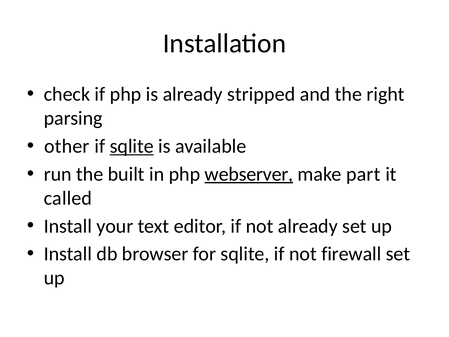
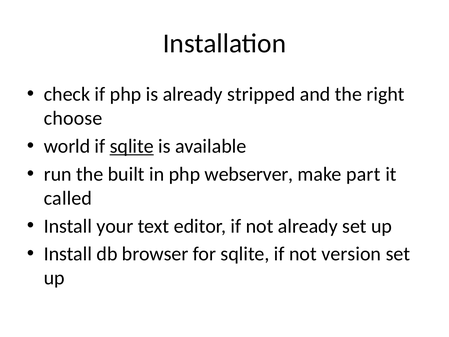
parsing: parsing -> choose
other: other -> world
webserver underline: present -> none
firewall: firewall -> version
